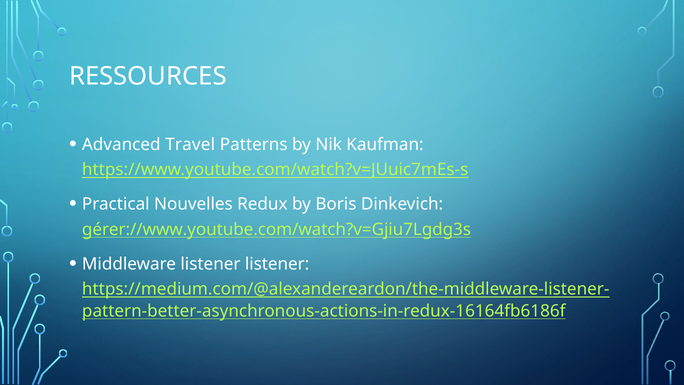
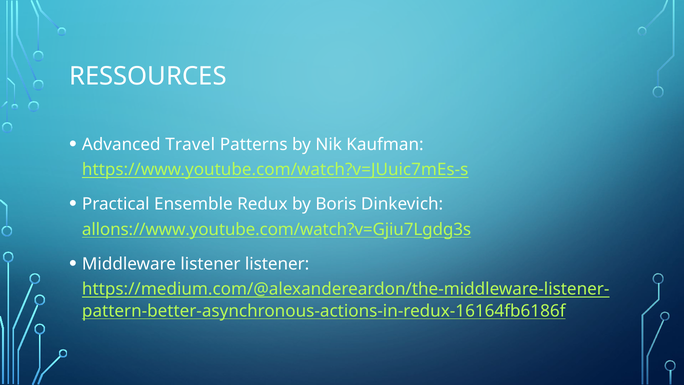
Nouvelles: Nouvelles -> Ensemble
gérer://www.youtube.com/watch?v=Gjiu7Lgdg3s: gérer://www.youtube.com/watch?v=Gjiu7Lgdg3s -> allons://www.youtube.com/watch?v=Gjiu7Lgdg3s
